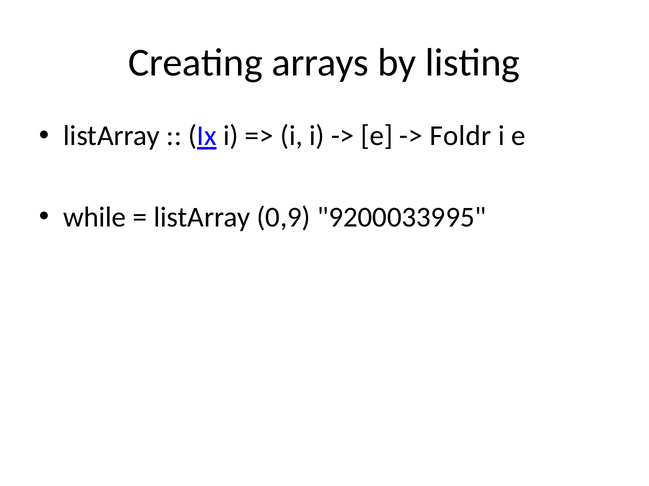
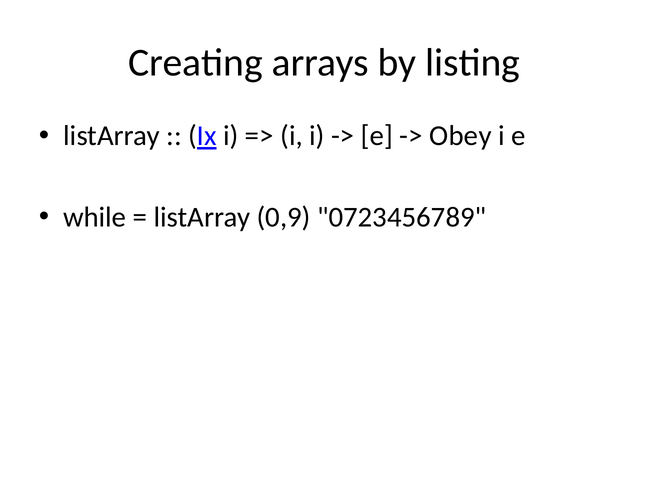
Foldr: Foldr -> Obey
9200033995: 9200033995 -> 0723456789
